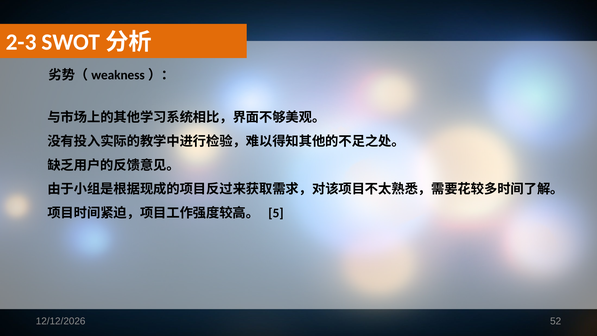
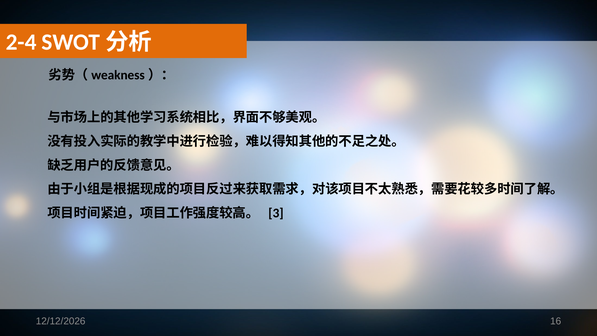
2-3: 2-3 -> 2-4
5: 5 -> 3
52: 52 -> 16
